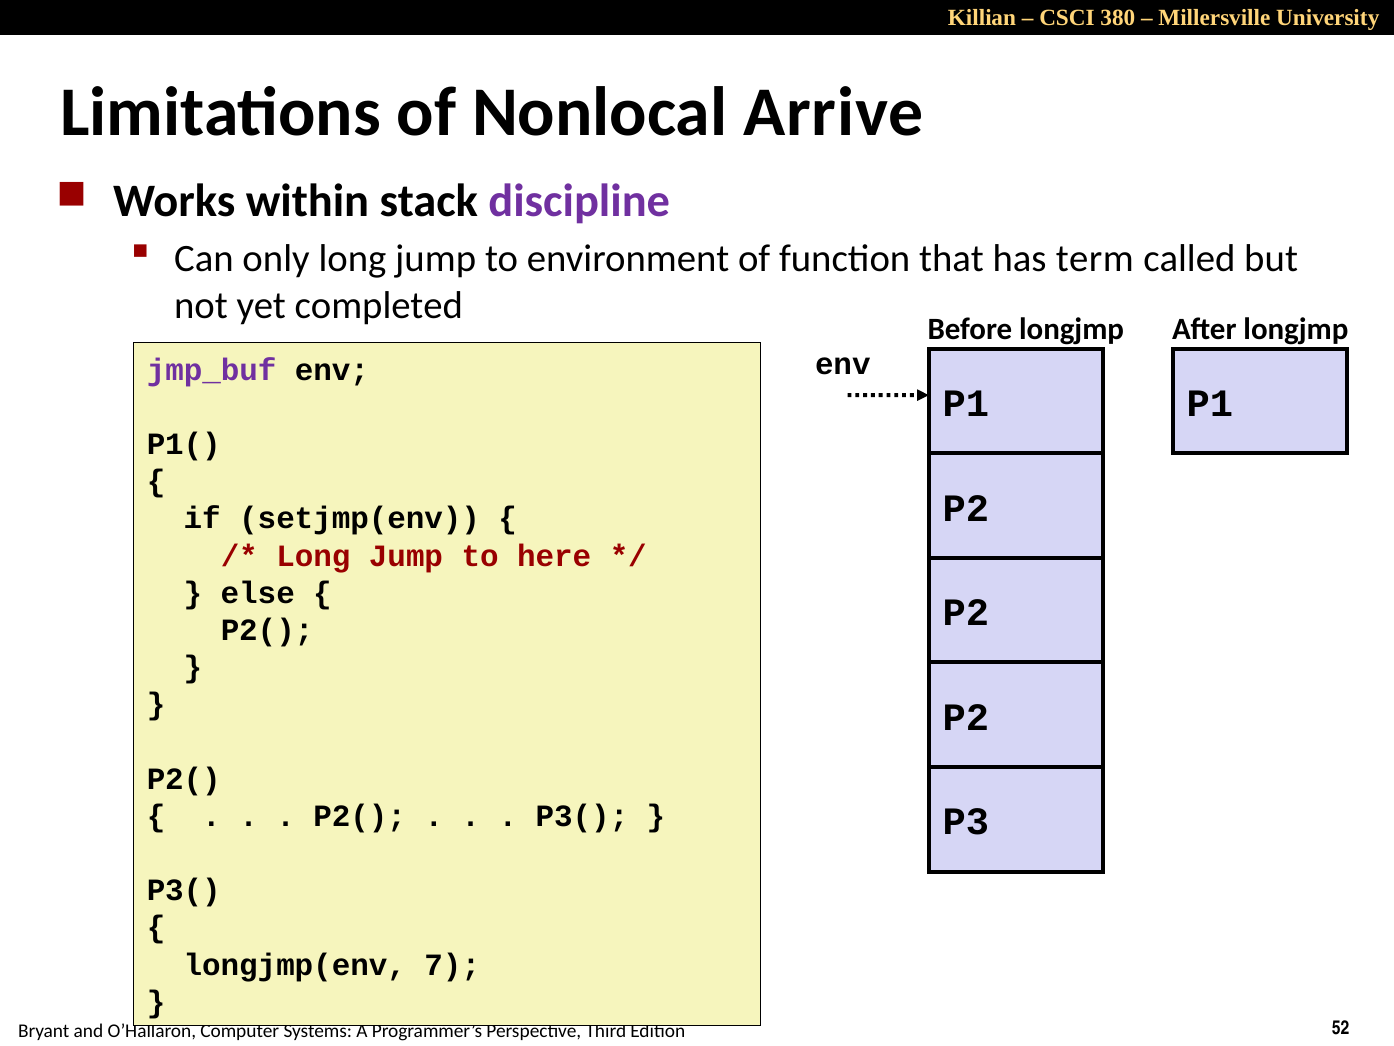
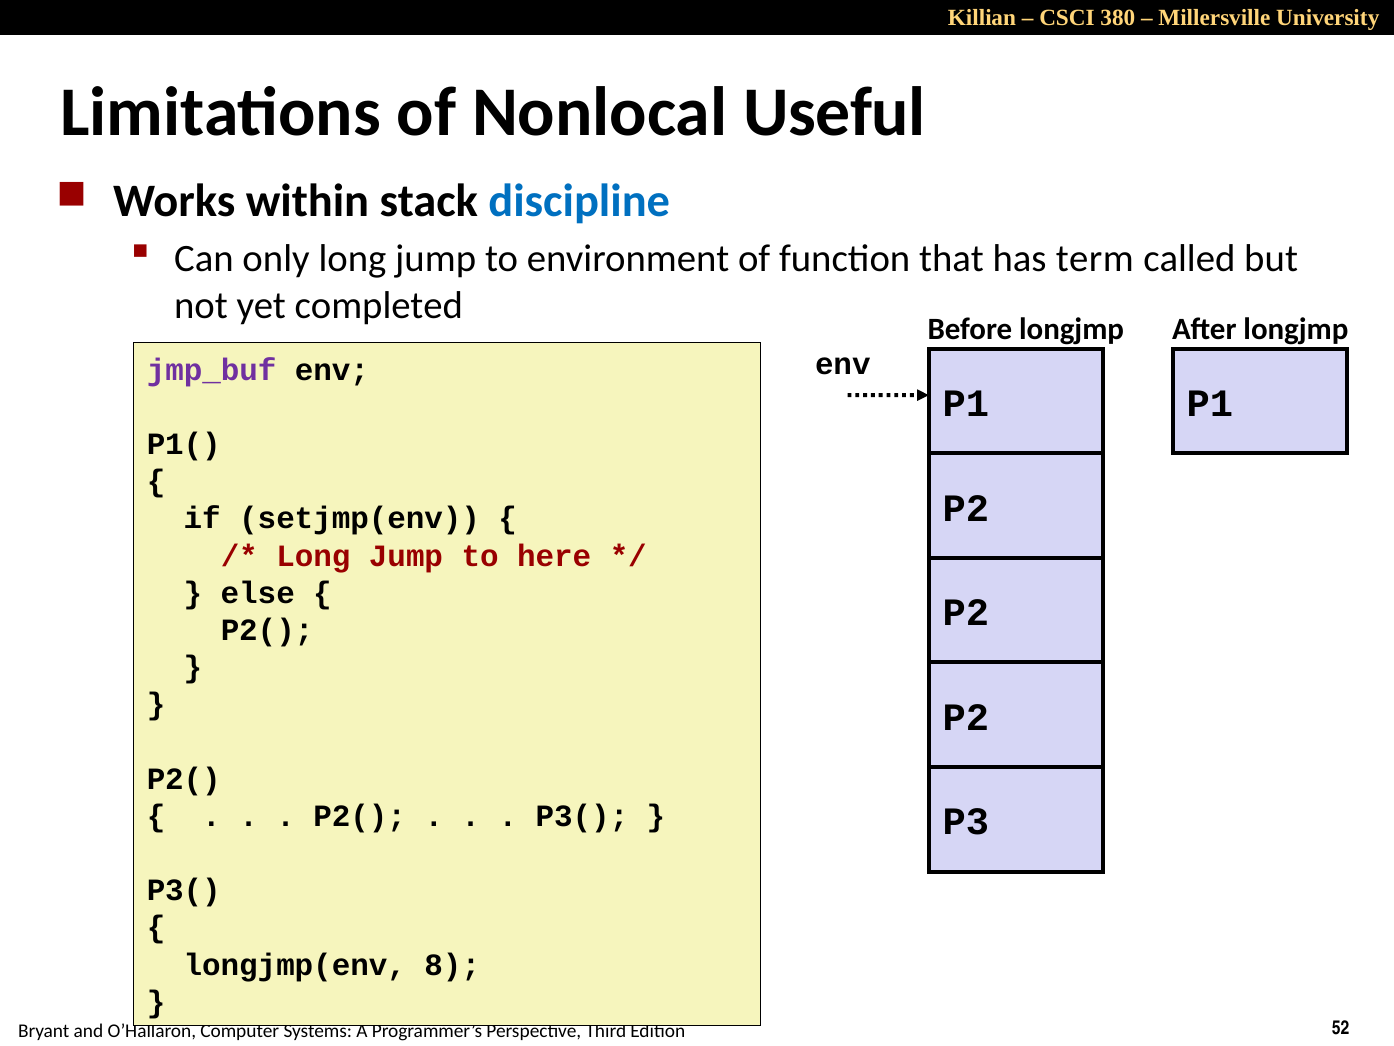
Arrive: Arrive -> Useful
discipline colour: purple -> blue
7: 7 -> 8
